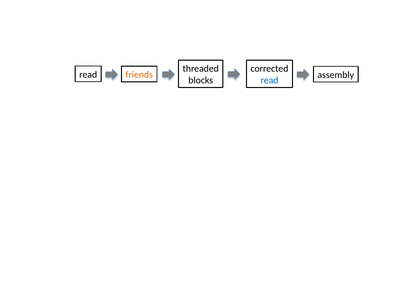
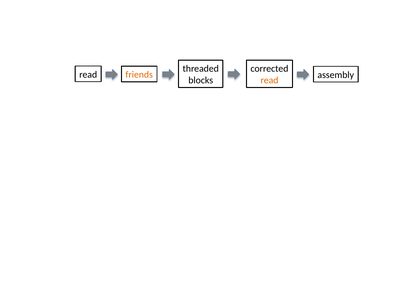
read at (269, 80) colour: blue -> orange
